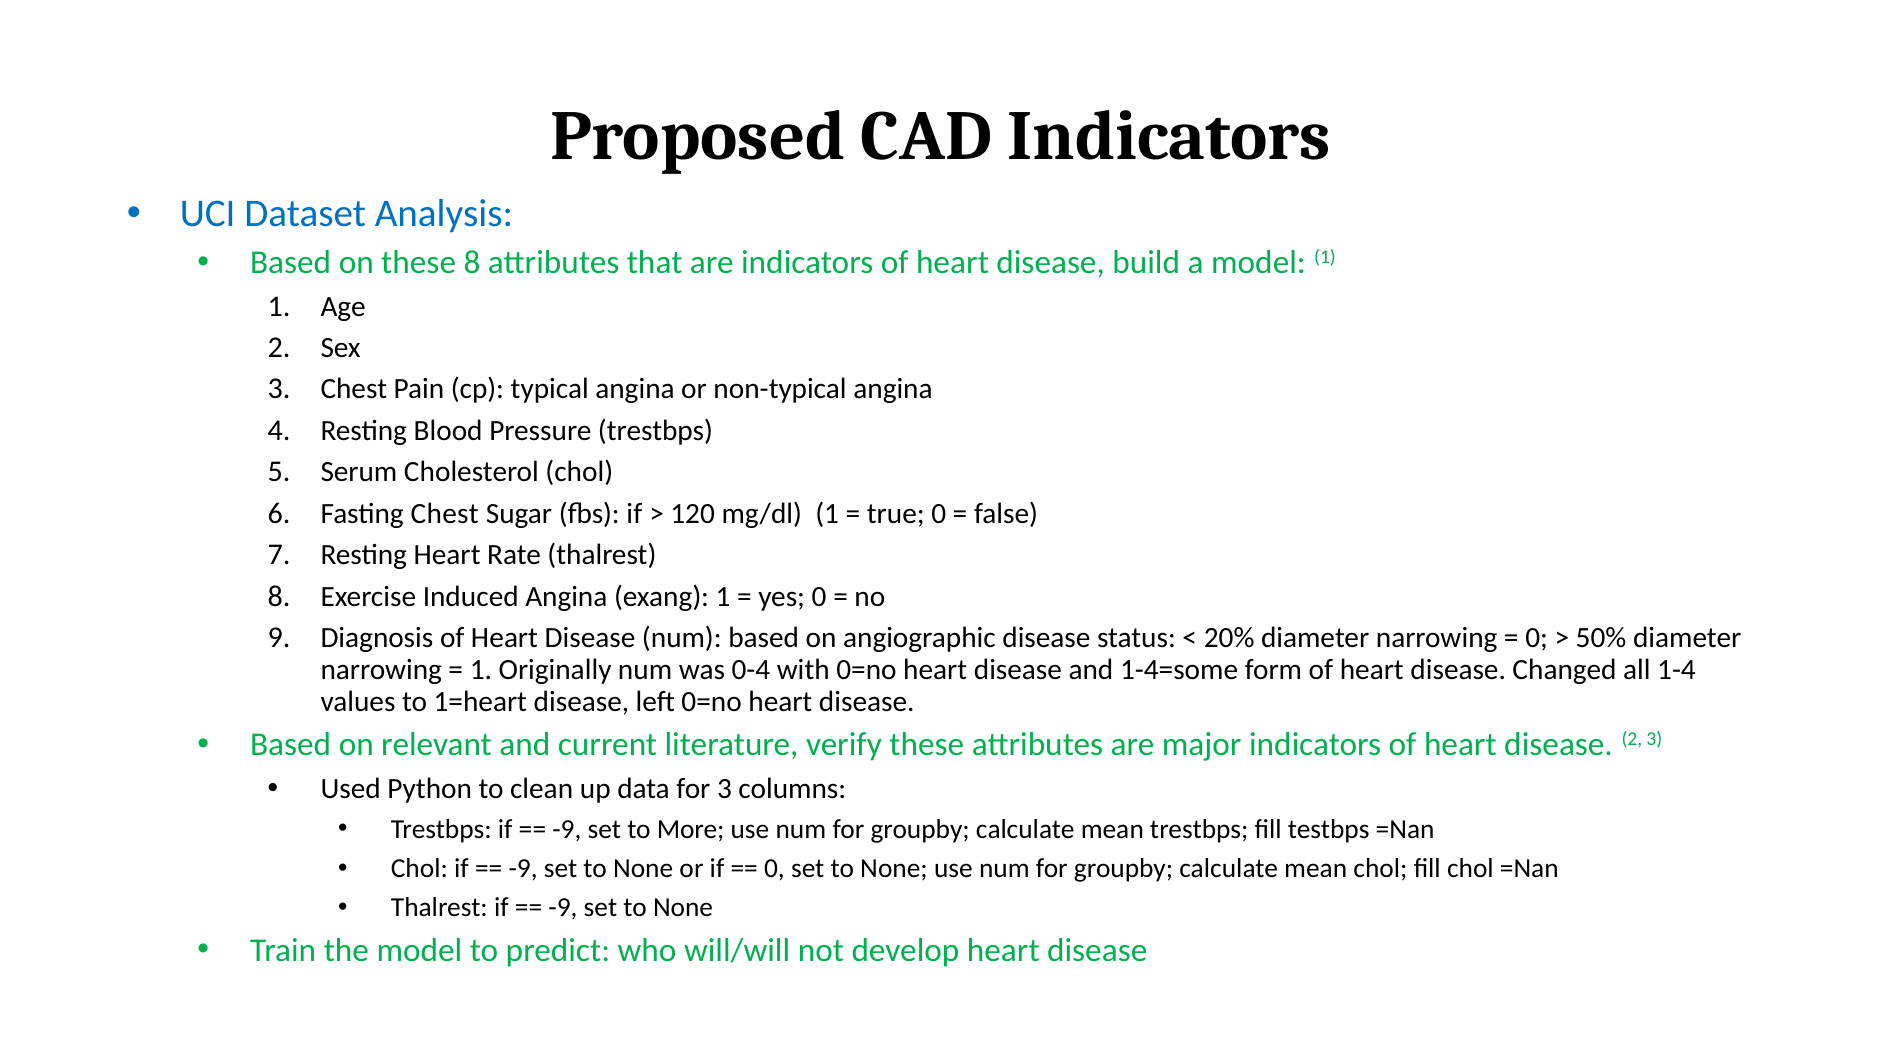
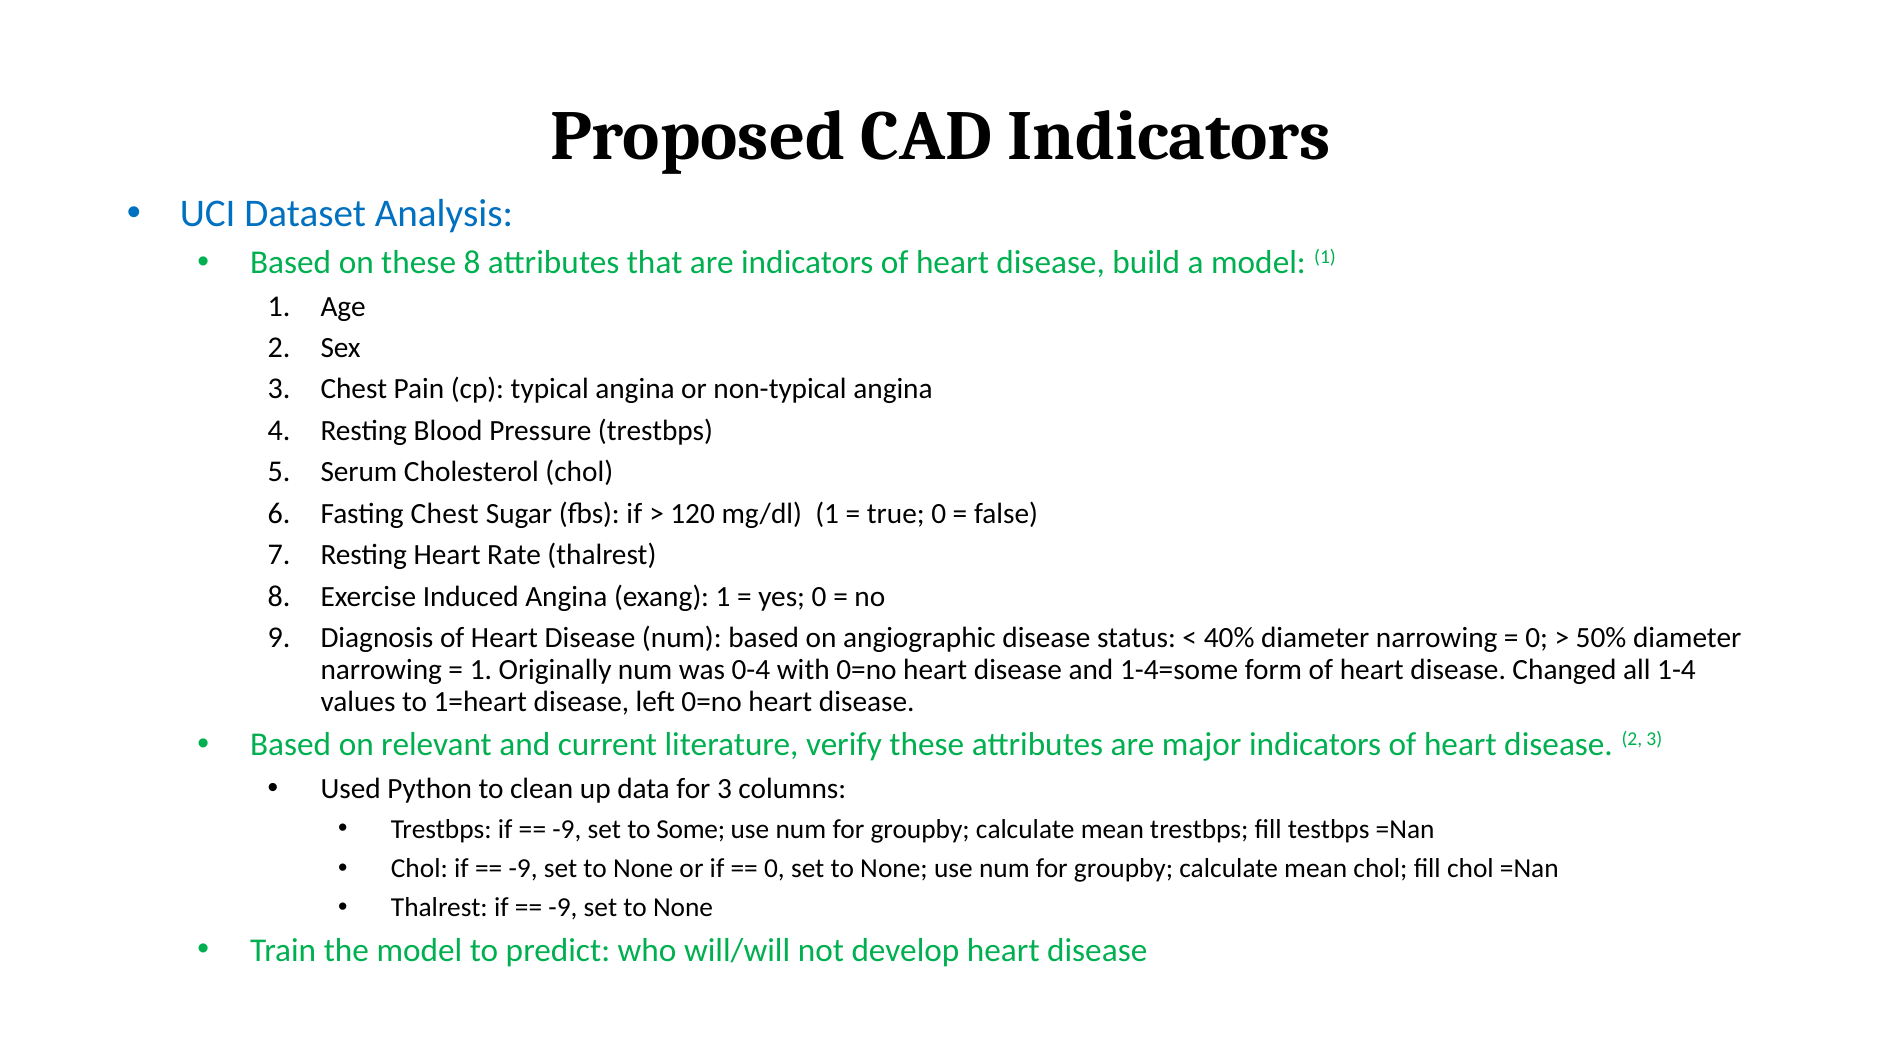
20%: 20% -> 40%
More: More -> Some
